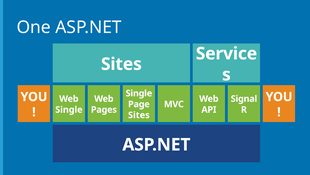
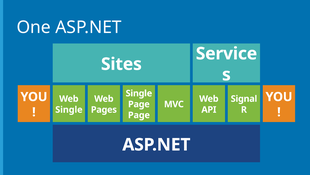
Sites at (139, 115): Sites -> Page
